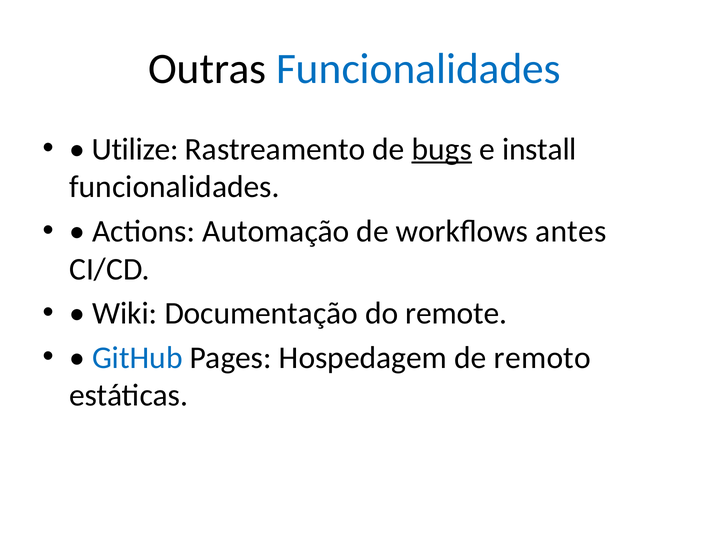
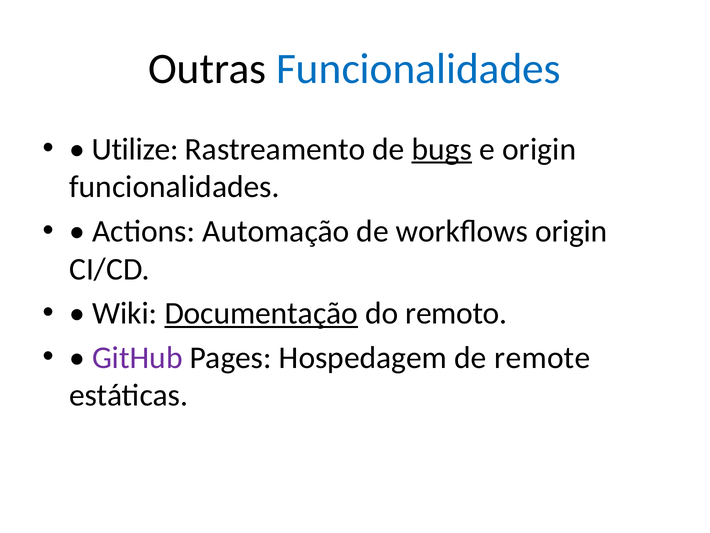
e install: install -> origin
workflows antes: antes -> origin
Documentação underline: none -> present
remote: remote -> remoto
GitHub colour: blue -> purple
remoto: remoto -> remote
